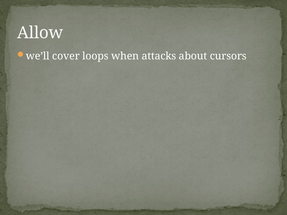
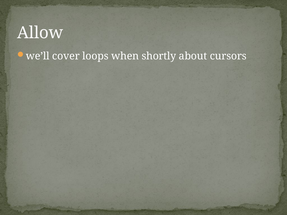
attacks: attacks -> shortly
